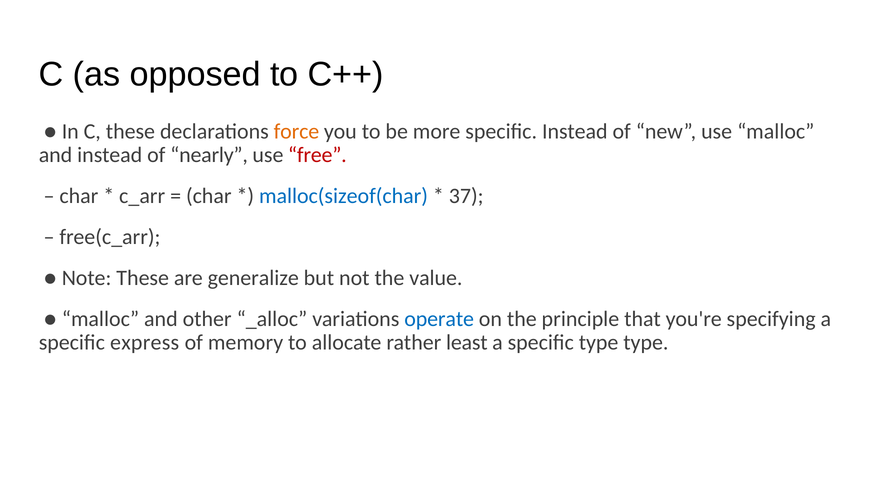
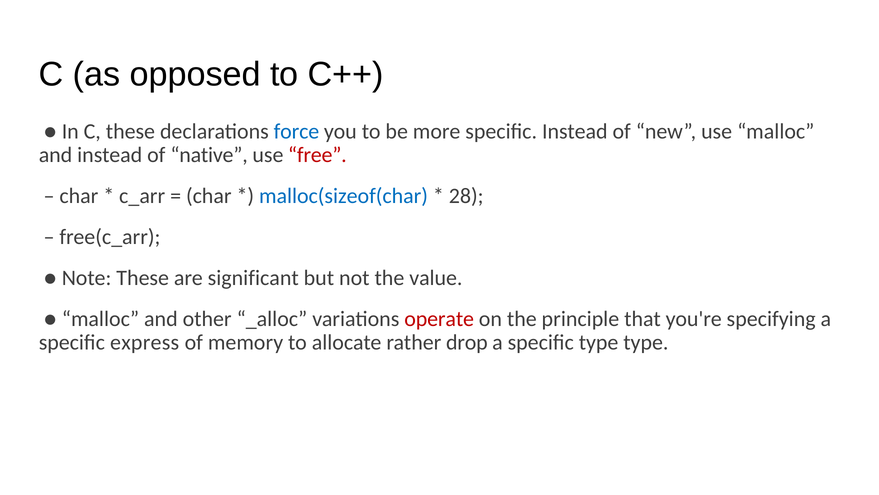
force colour: orange -> blue
nearly: nearly -> native
37: 37 -> 28
generalize: generalize -> significant
operate colour: blue -> red
least: least -> drop
